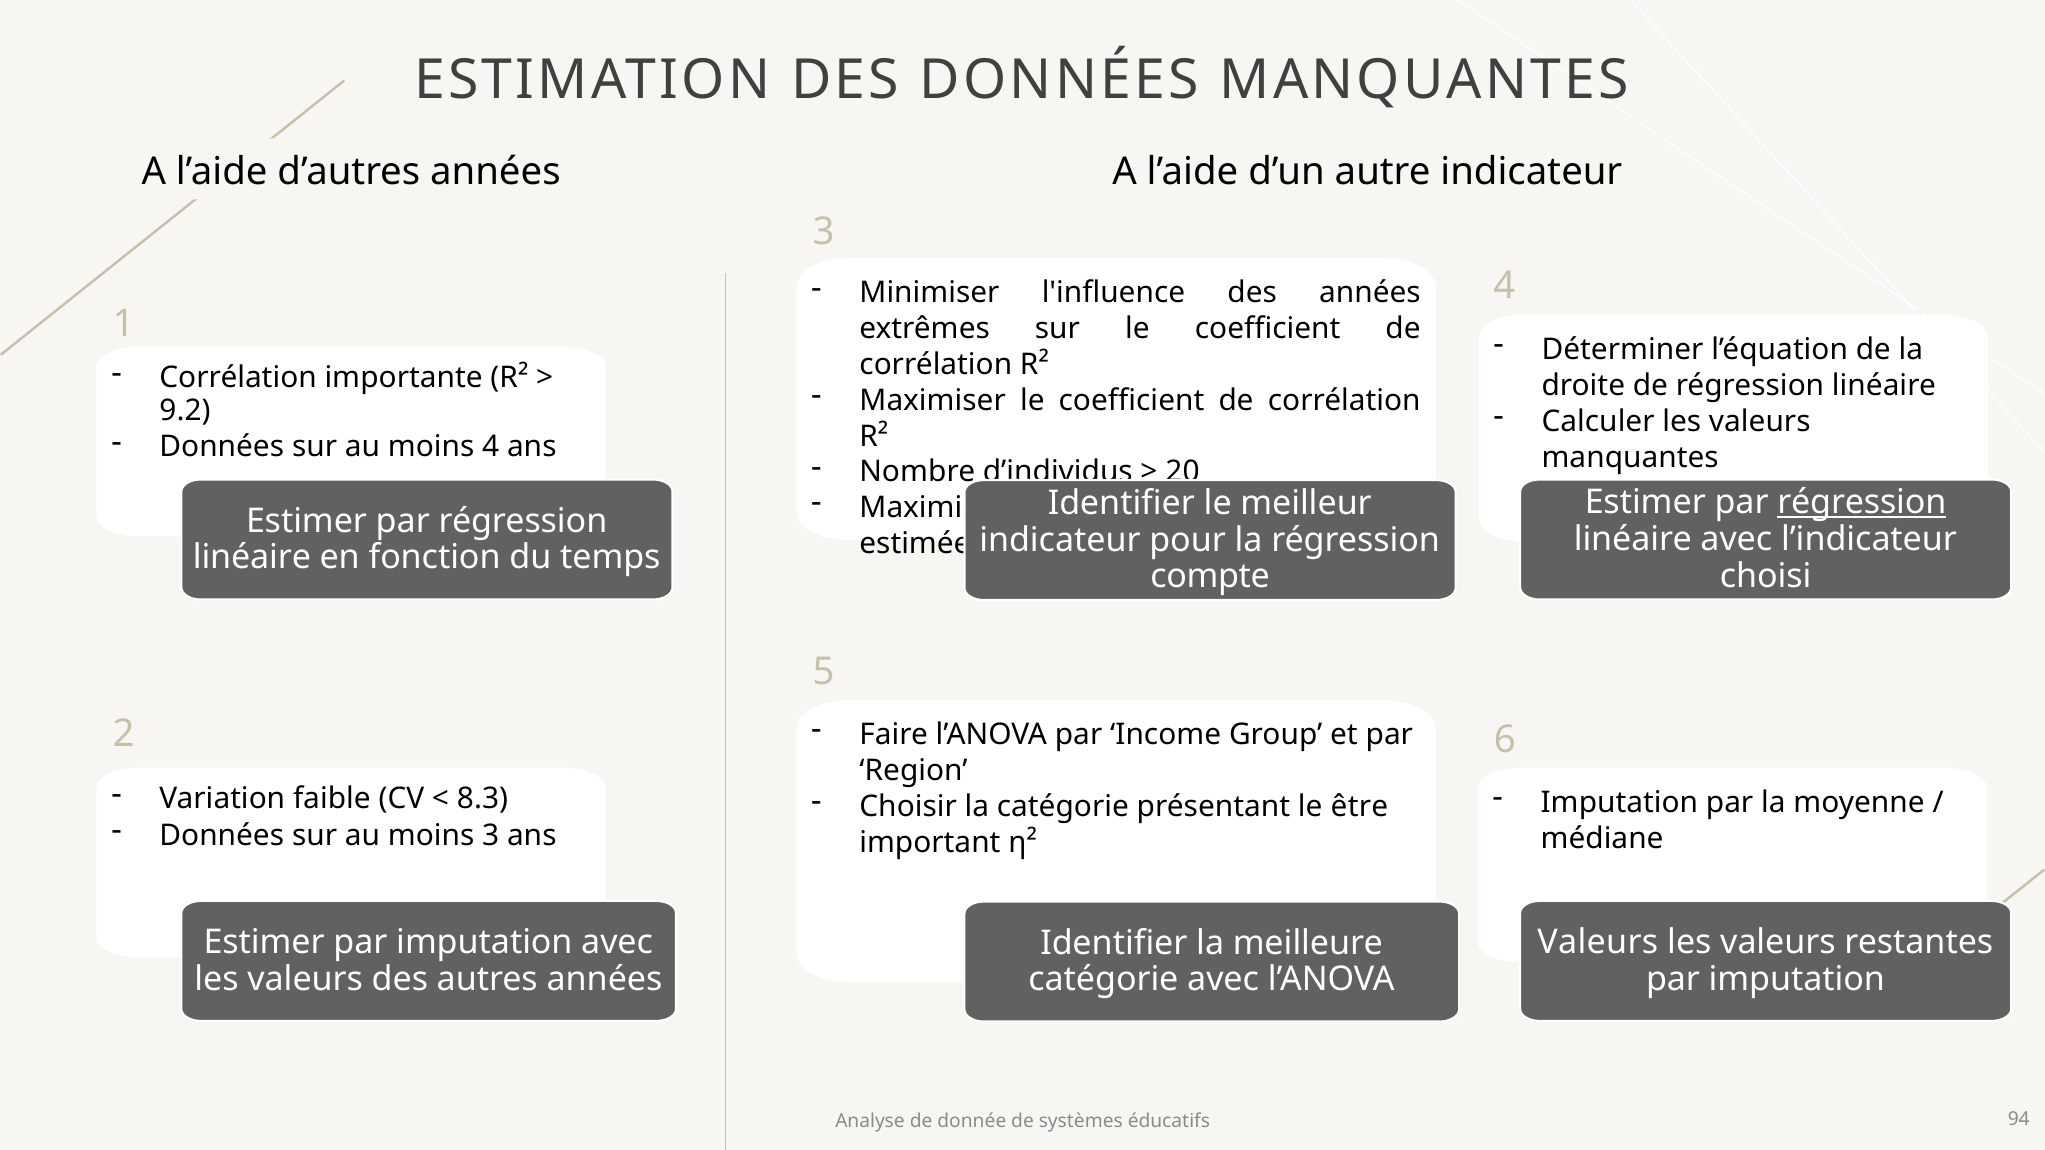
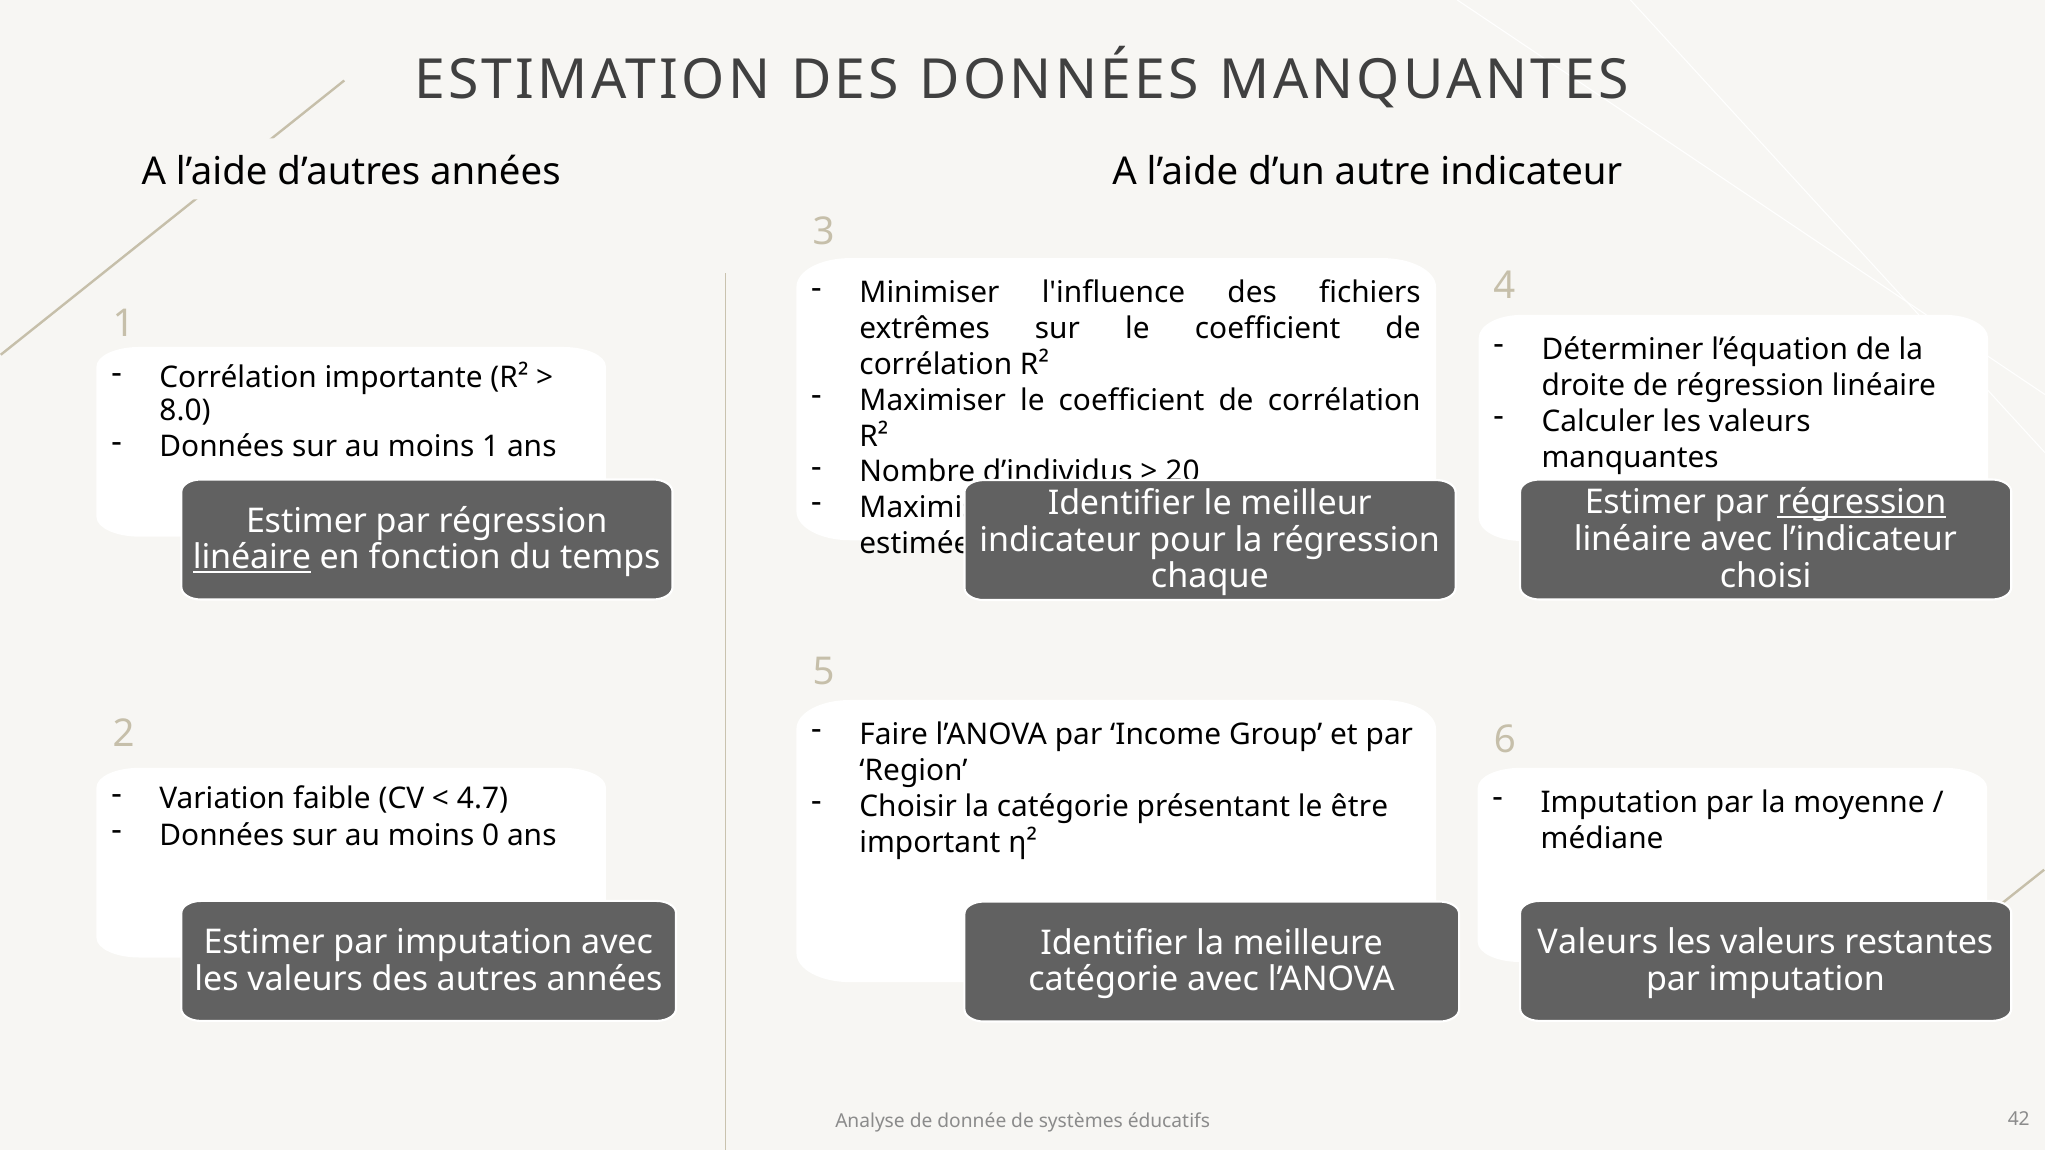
des années: années -> fichiers
9.2: 9.2 -> 8.0
moins 4: 4 -> 1
linéaire at (252, 558) underline: none -> present
compte: compte -> chaque
8.3: 8.3 -> 4.7
moins 3: 3 -> 0
94: 94 -> 42
